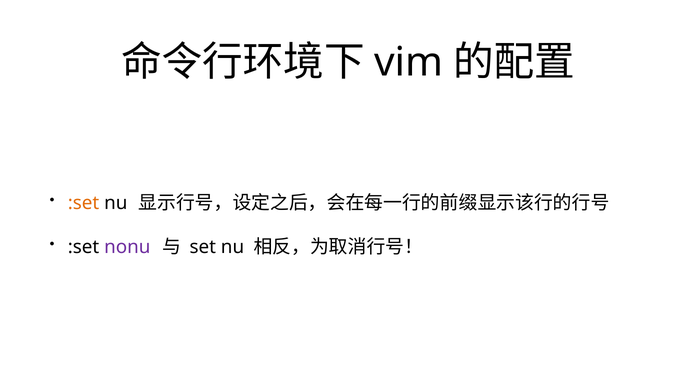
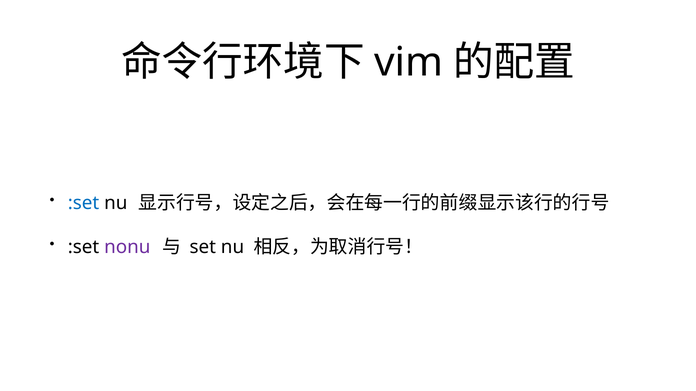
:set at (84, 203) colour: orange -> blue
